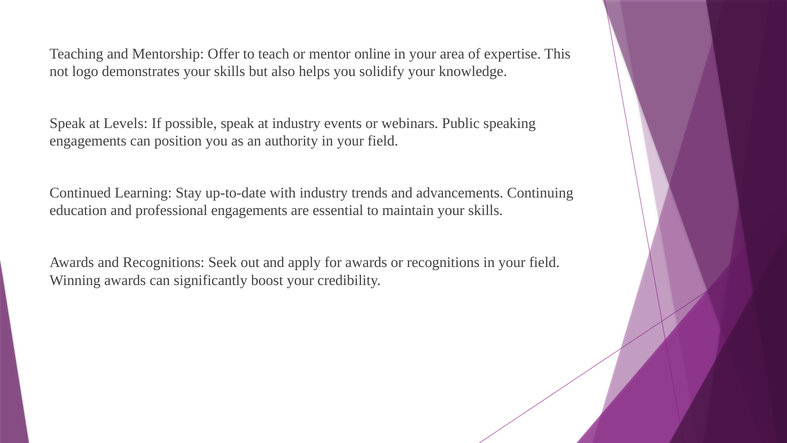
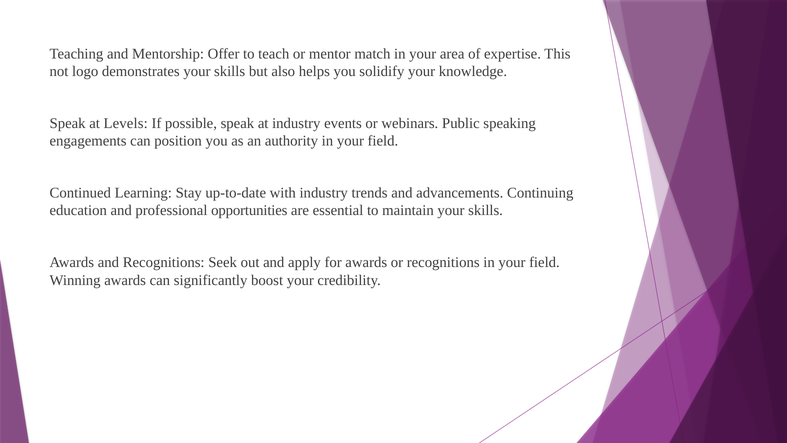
online: online -> match
professional engagements: engagements -> opportunities
